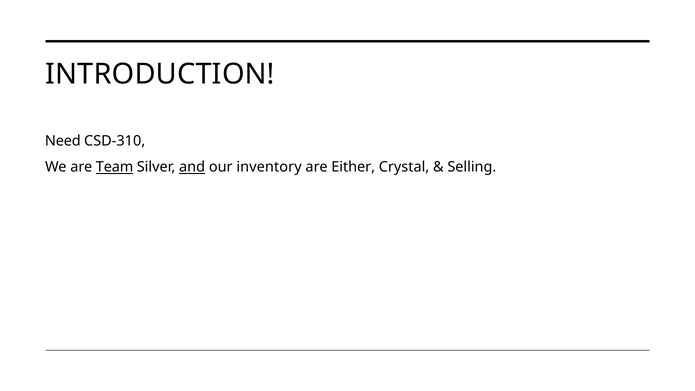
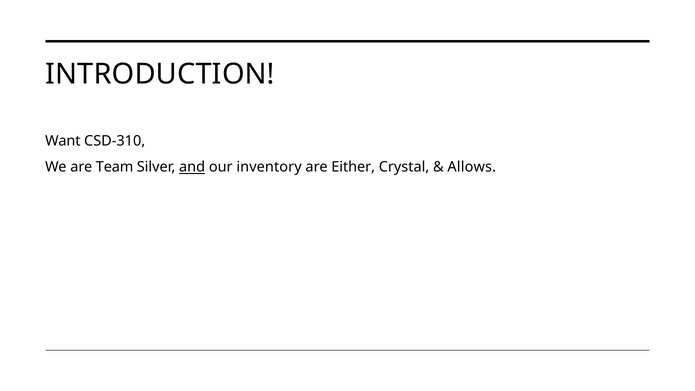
Need: Need -> Want
Team underline: present -> none
Selling: Selling -> Allows
